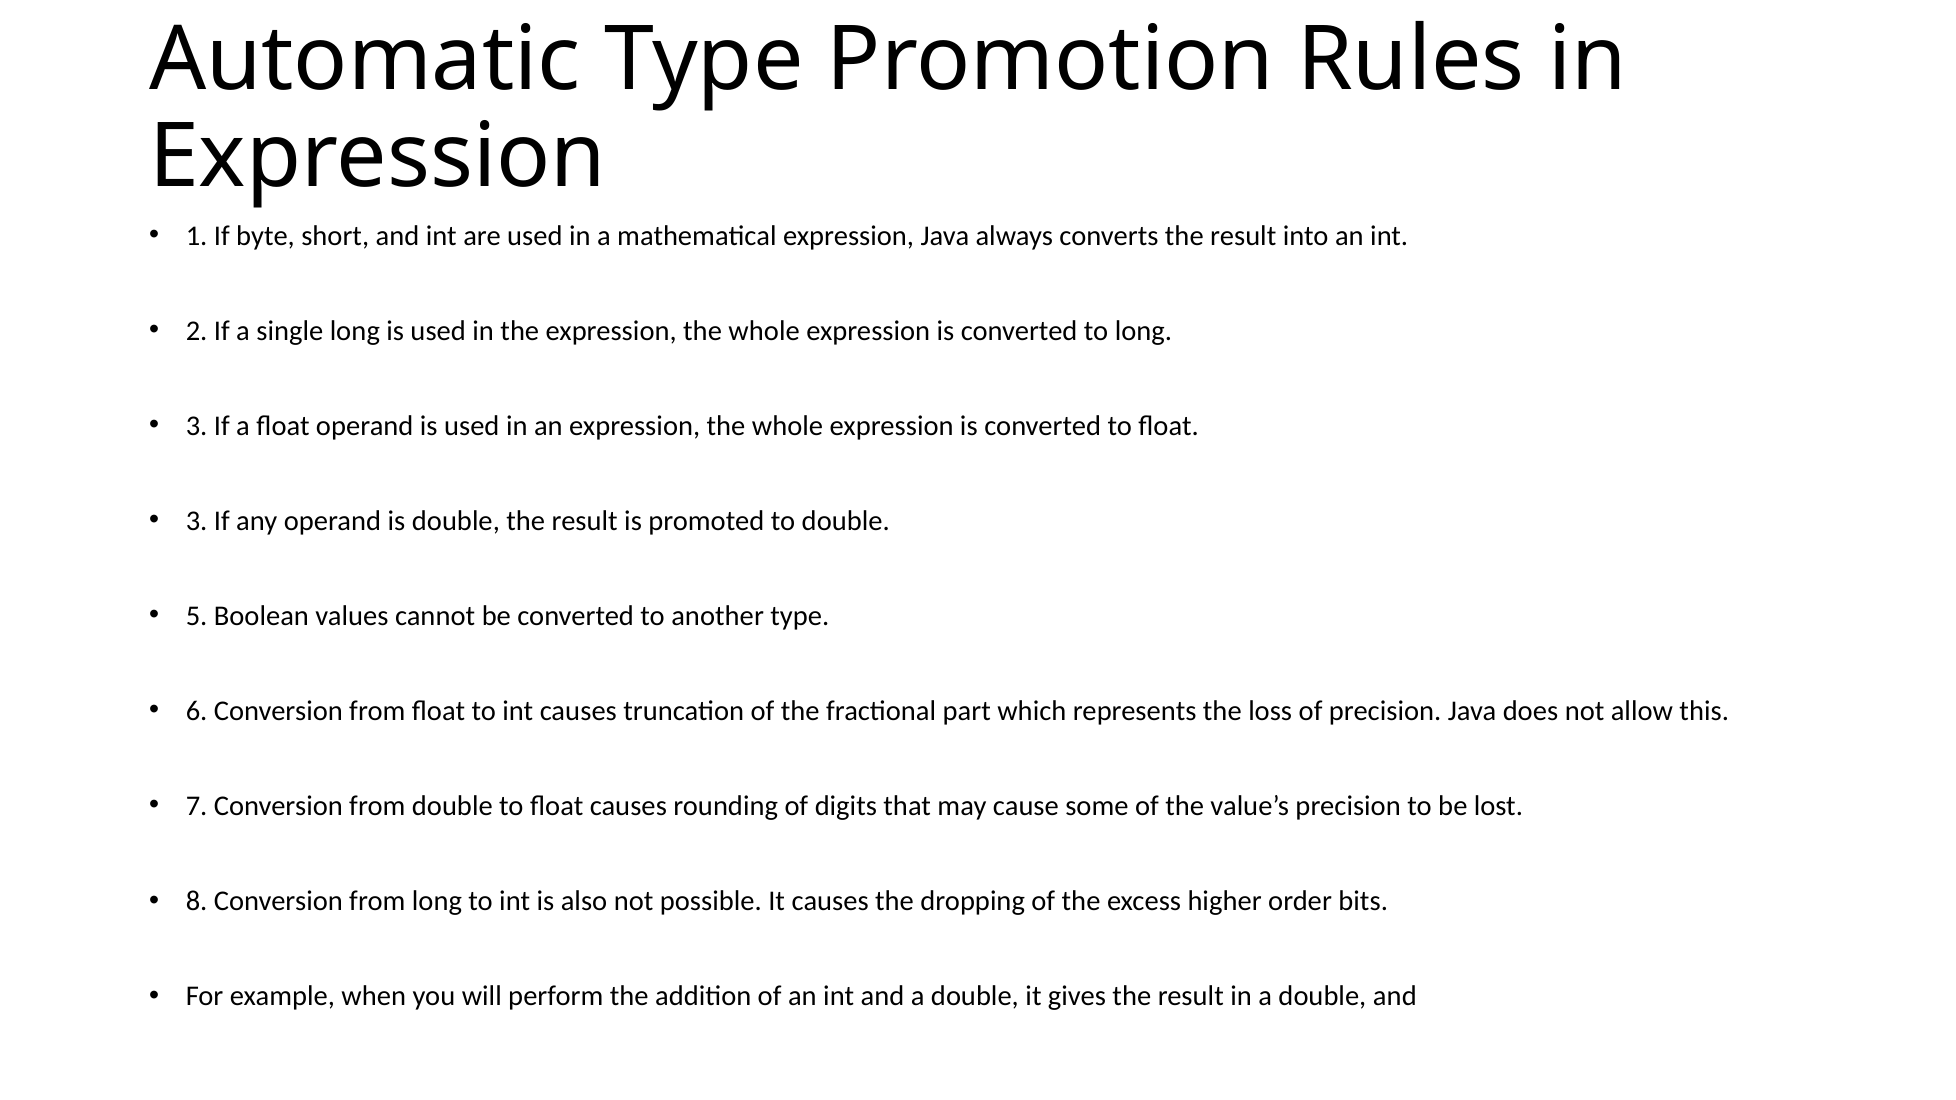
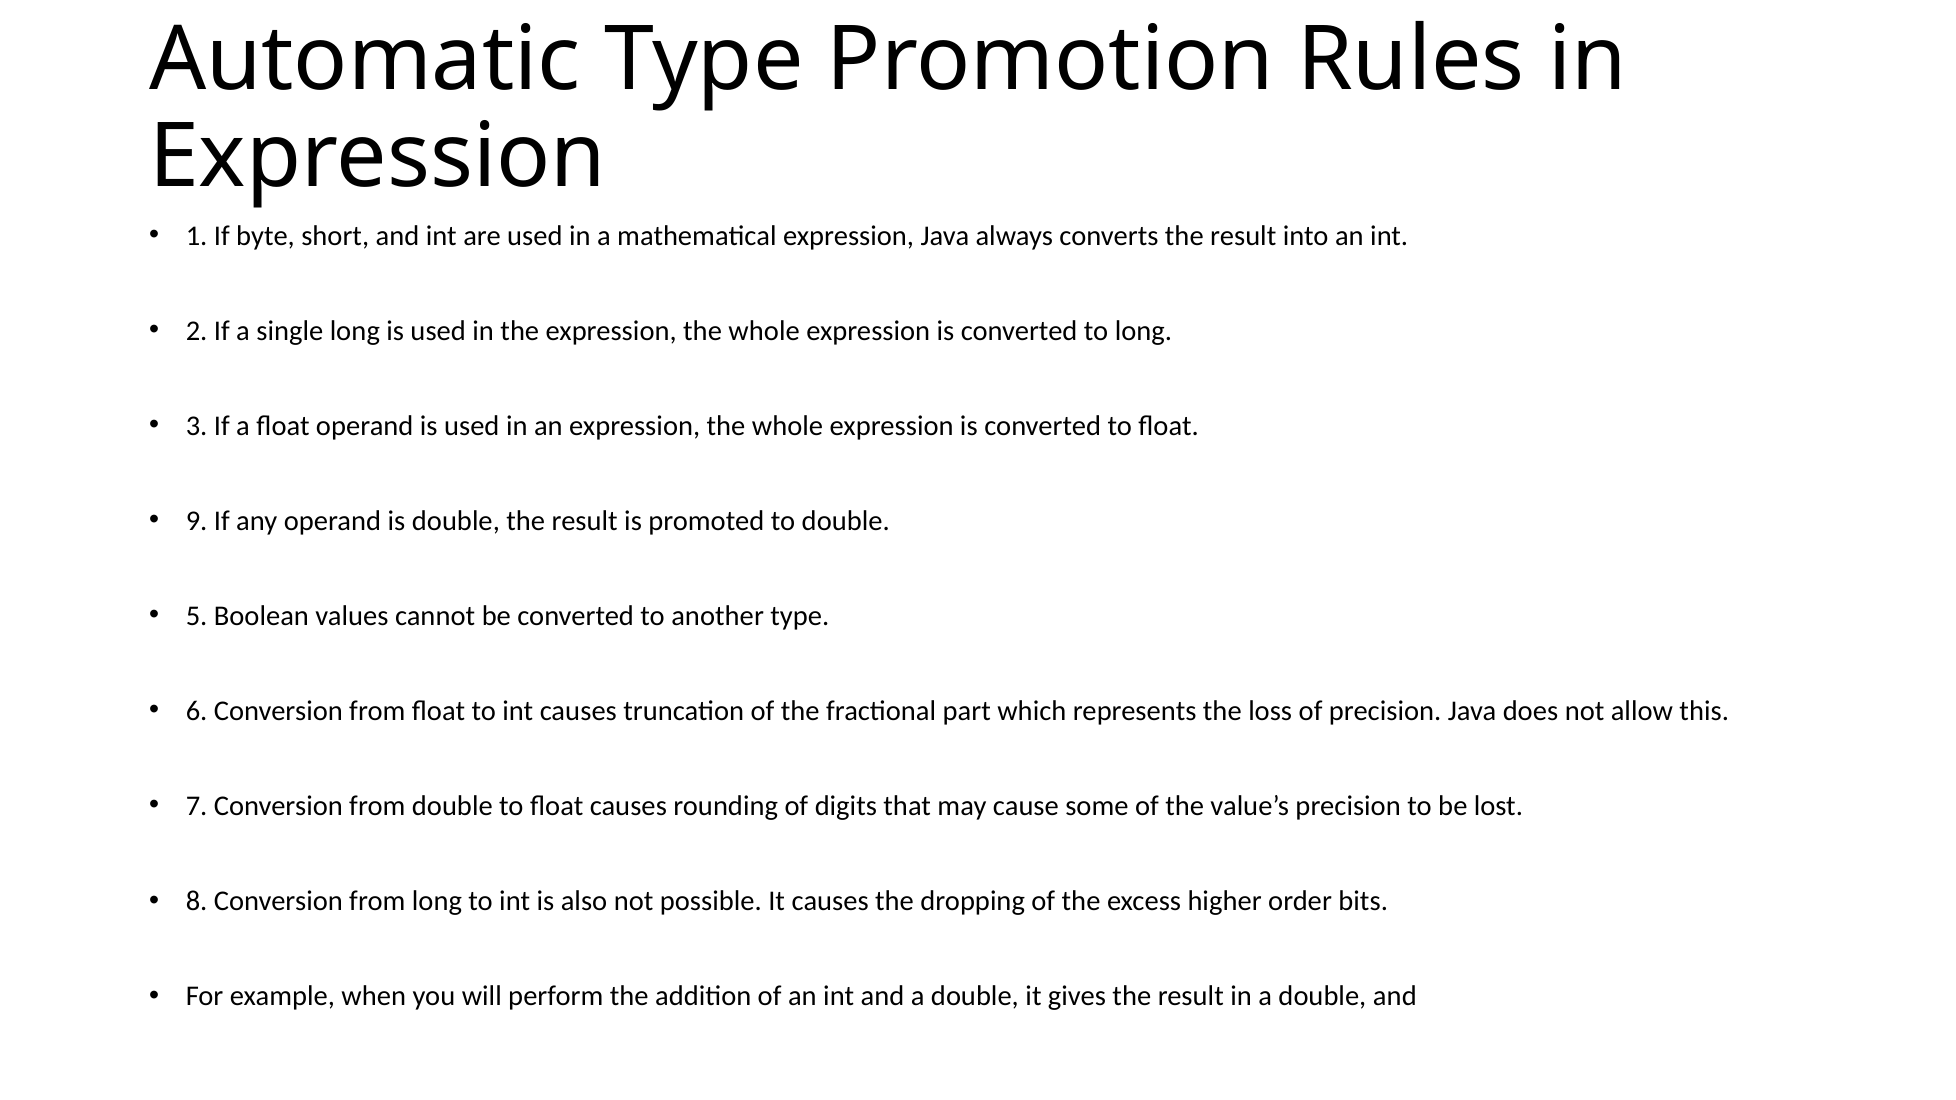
3 at (197, 521): 3 -> 9
